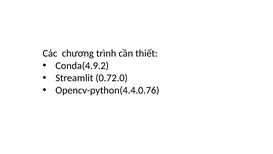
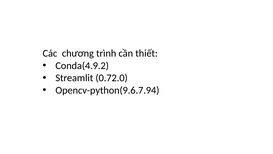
Opencv-python(4.4.0.76: Opencv-python(4.4.0.76 -> Opencv-python(9.6.7.94
